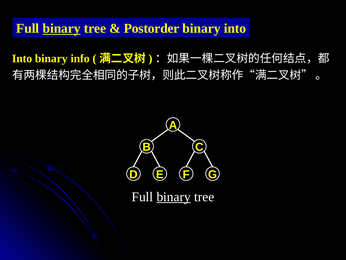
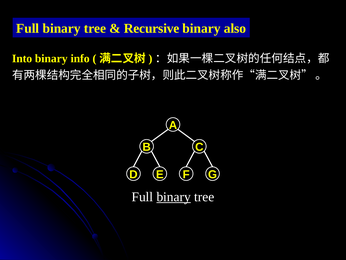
binary at (62, 28) underline: present -> none
Postorder: Postorder -> Recursive
binary into: into -> also
